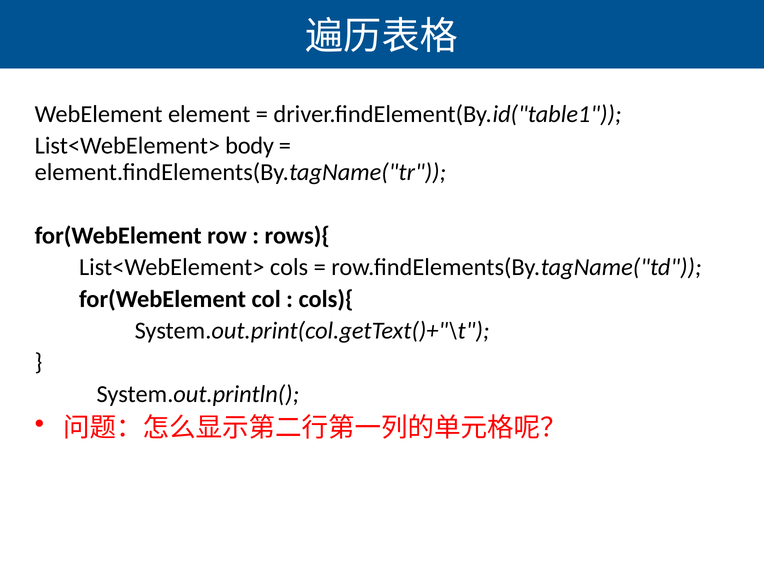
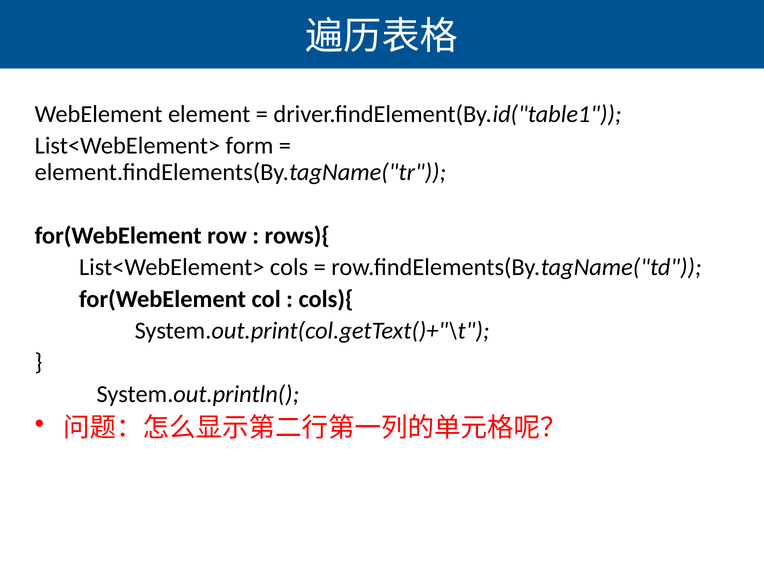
body: body -> form
